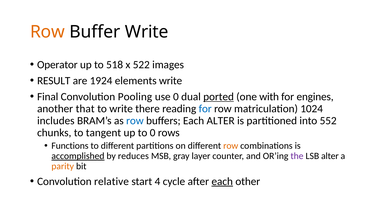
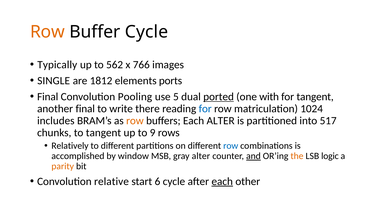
Buffer Write: Write -> Cycle
Operator: Operator -> Typically
518: 518 -> 562
522: 522 -> 766
RESULT: RESULT -> SINGLE
1924: 1924 -> 1812
elements write: write -> ports
use 0: 0 -> 5
for engines: engines -> tangent
another that: that -> final
row at (135, 121) colour: blue -> orange
552: 552 -> 517
to 0: 0 -> 9
Functions: Functions -> Relatively
row at (231, 146) colour: orange -> blue
accomplished underline: present -> none
reduces: reduces -> window
gray layer: layer -> alter
and underline: none -> present
the colour: purple -> orange
LSB alter: alter -> logic
4: 4 -> 6
